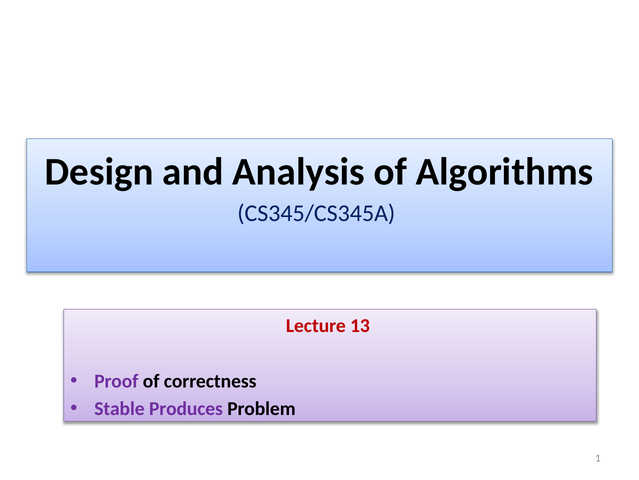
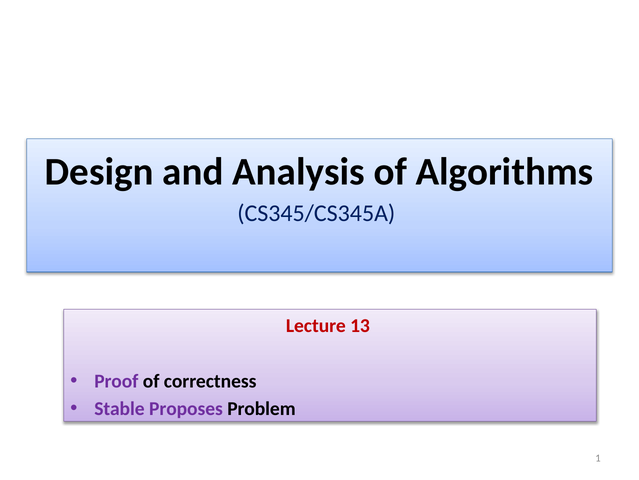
Produces: Produces -> Proposes
